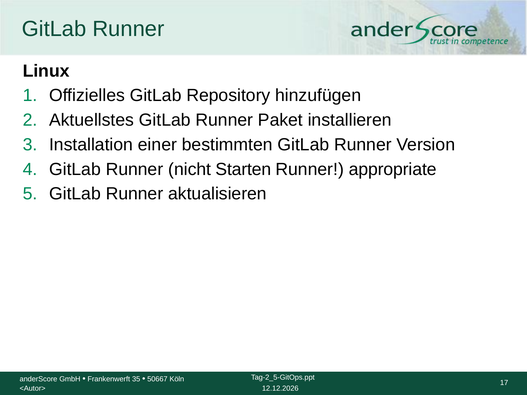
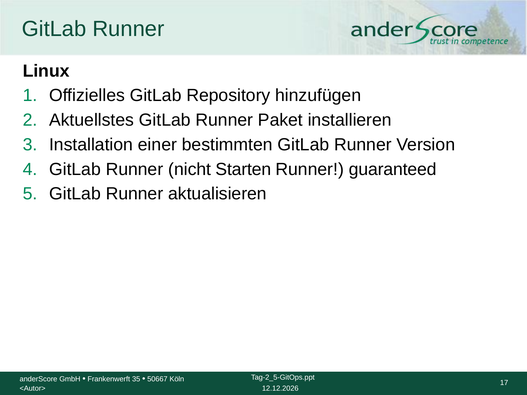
appropriate: appropriate -> guaranteed
